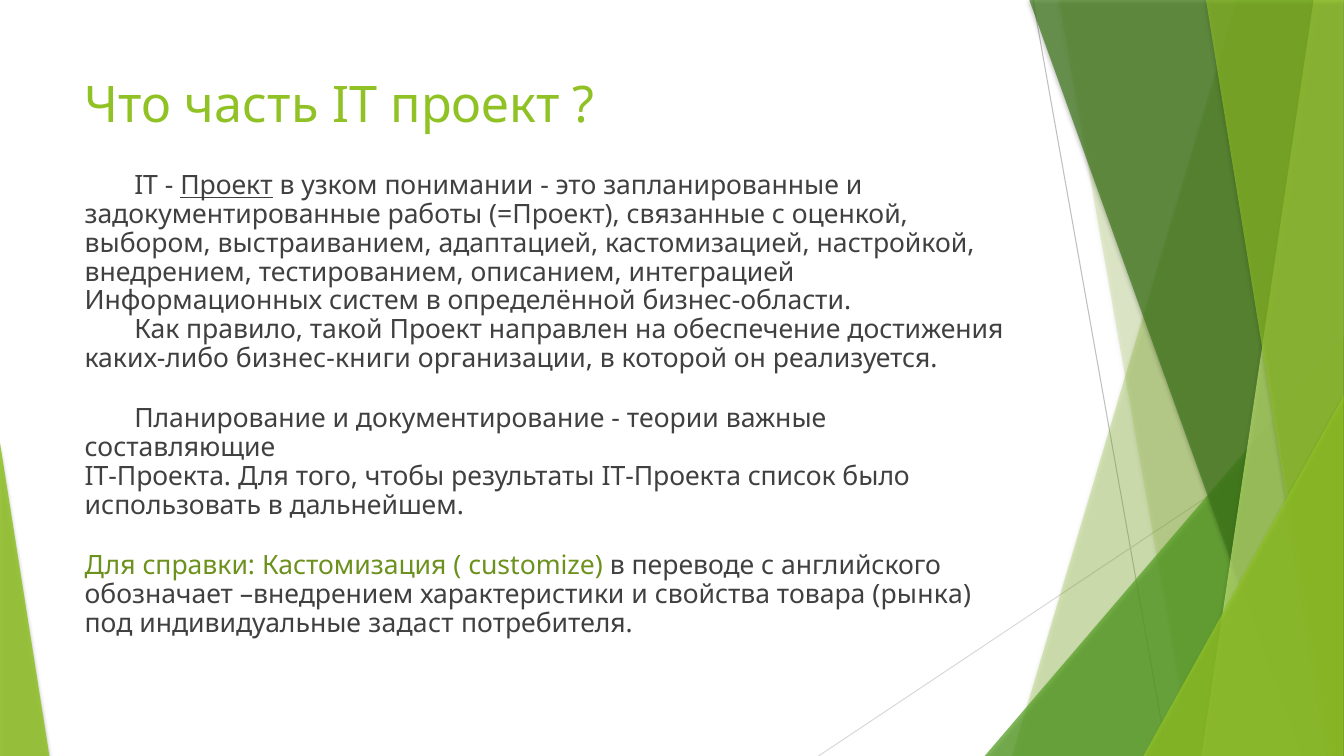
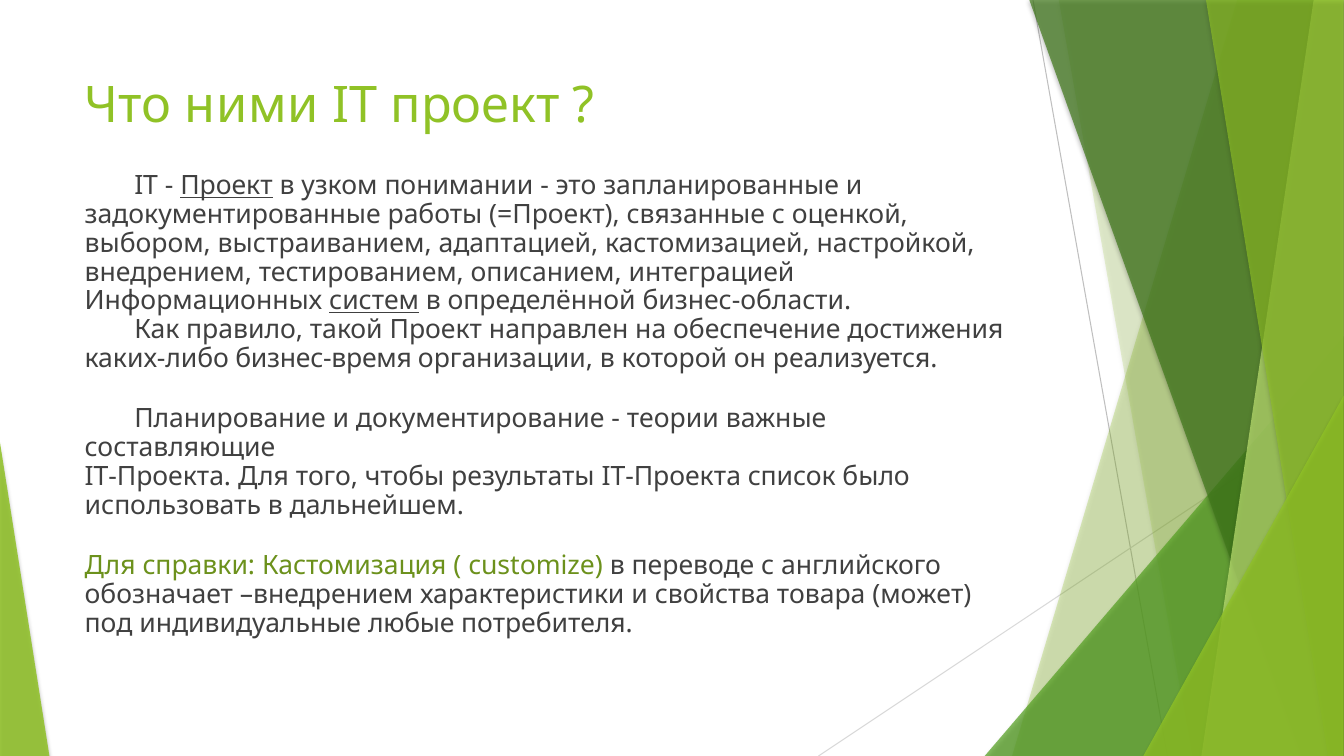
часть: часть -> ними
систем underline: none -> present
бизнес-книги: бизнес-книги -> бизнес-время
рынка: рынка -> может
задаст: задаст -> любые
